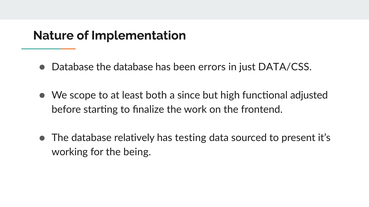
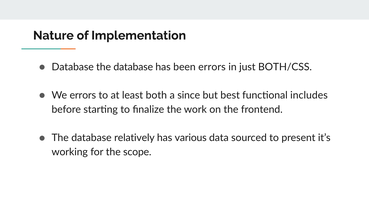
DATA/CSS: DATA/CSS -> BOTH/CSS
We scope: scope -> errors
high: high -> best
adjusted: adjusted -> includes
testing: testing -> various
being: being -> scope
